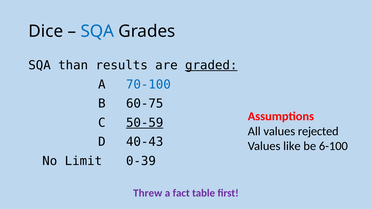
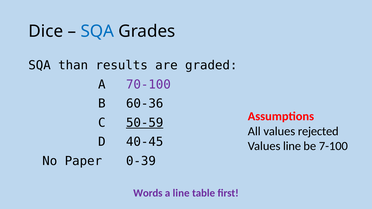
graded underline: present -> none
70-100 colour: blue -> purple
60-75: 60-75 -> 60-36
40-43: 40-43 -> 40-45
Values like: like -> line
6-100: 6-100 -> 7-100
Limit: Limit -> Paper
Threw: Threw -> Words
a fact: fact -> line
